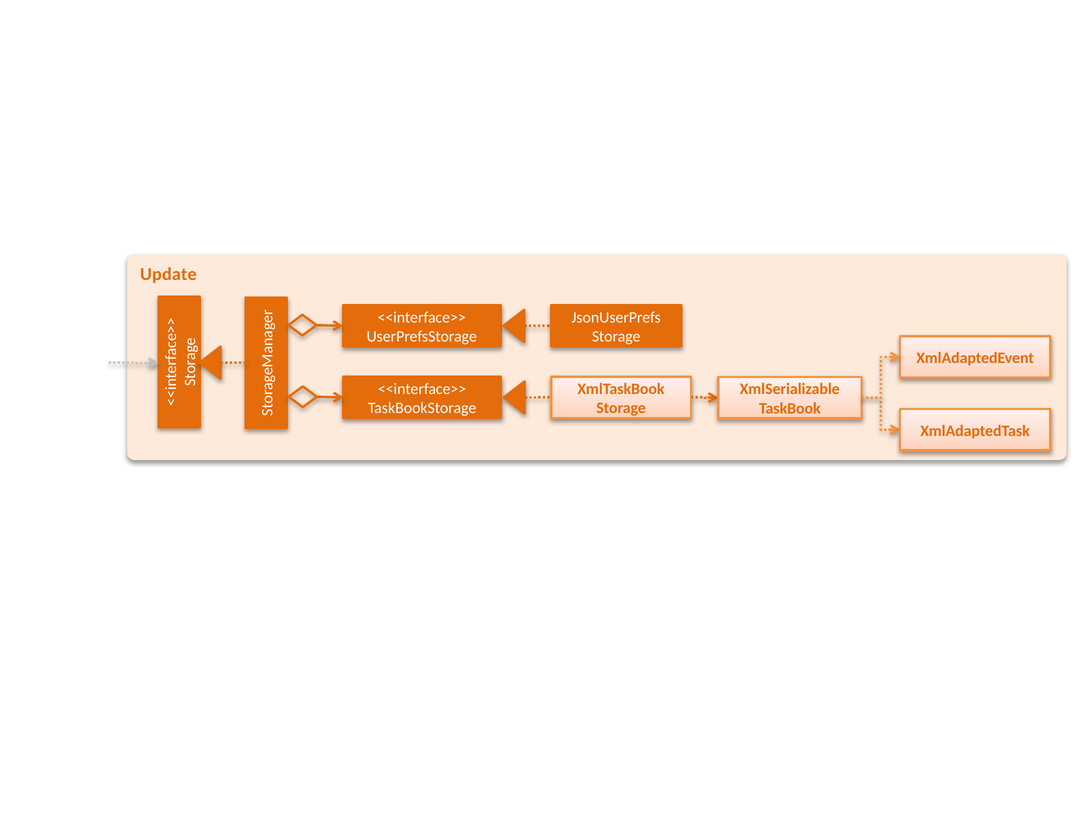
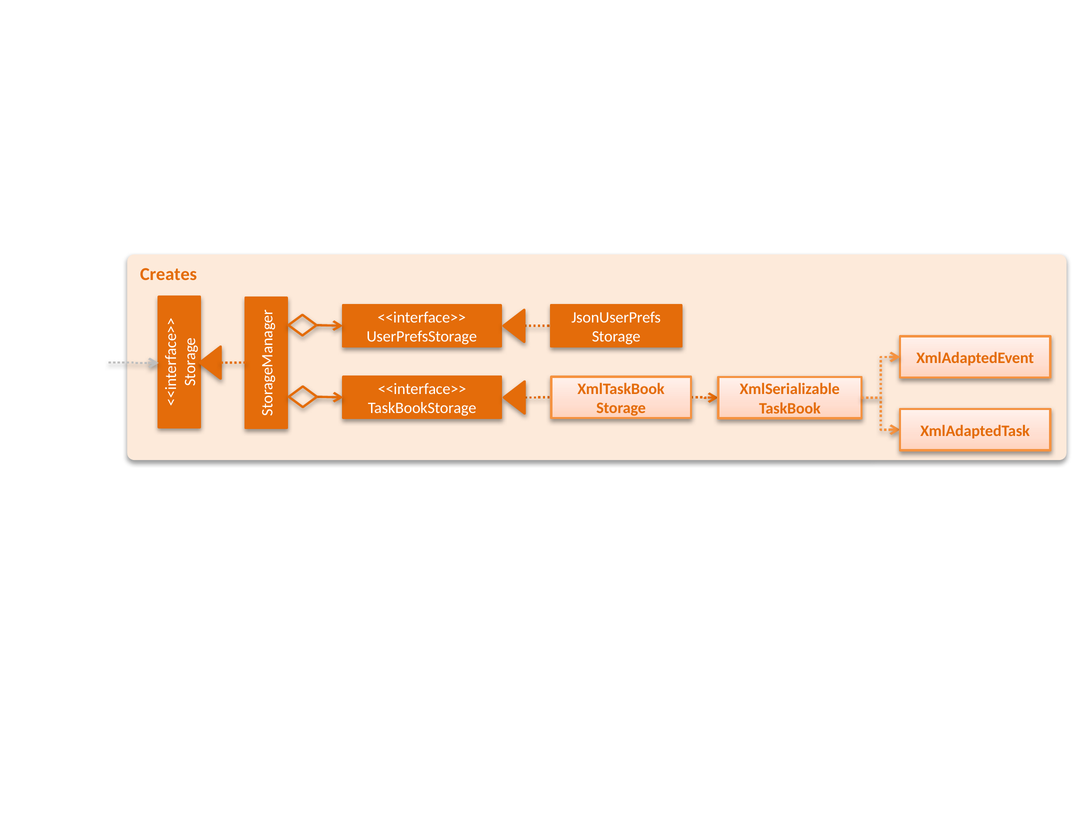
Update: Update -> Creates
